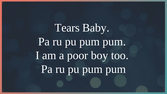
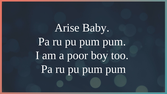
Tears: Tears -> Arise
